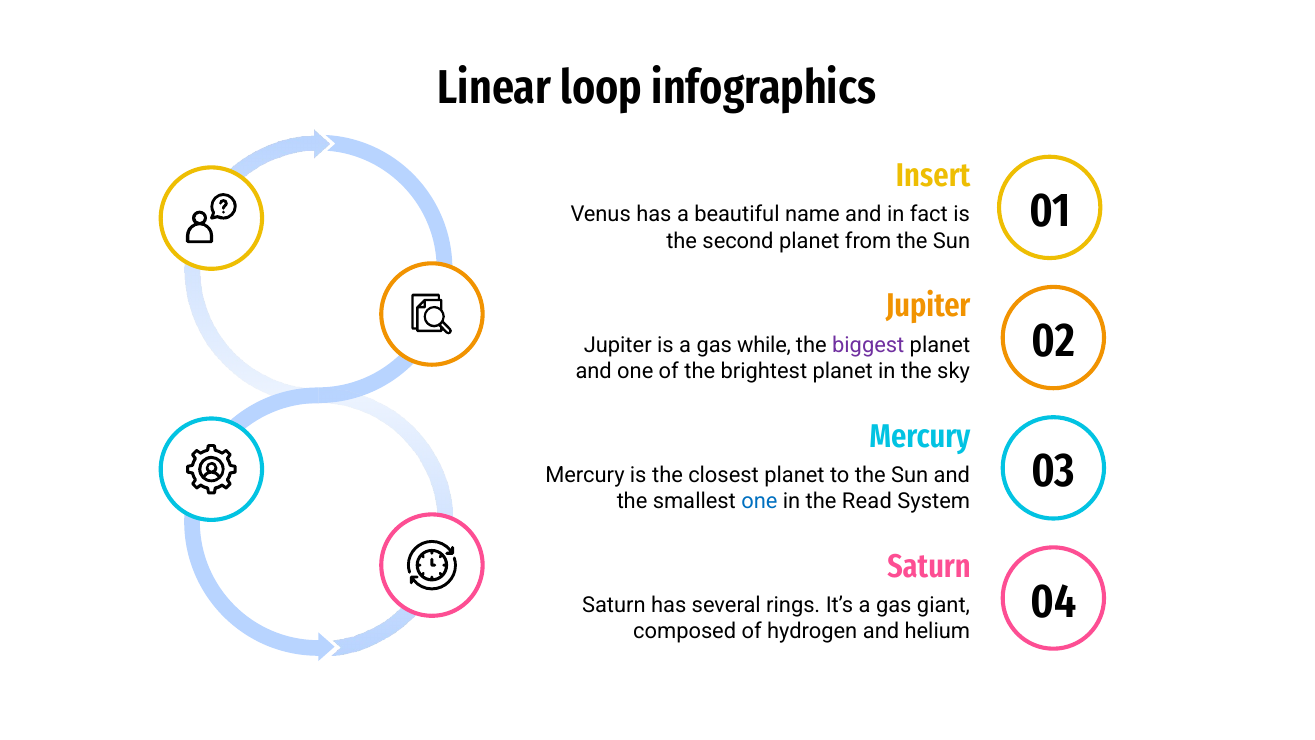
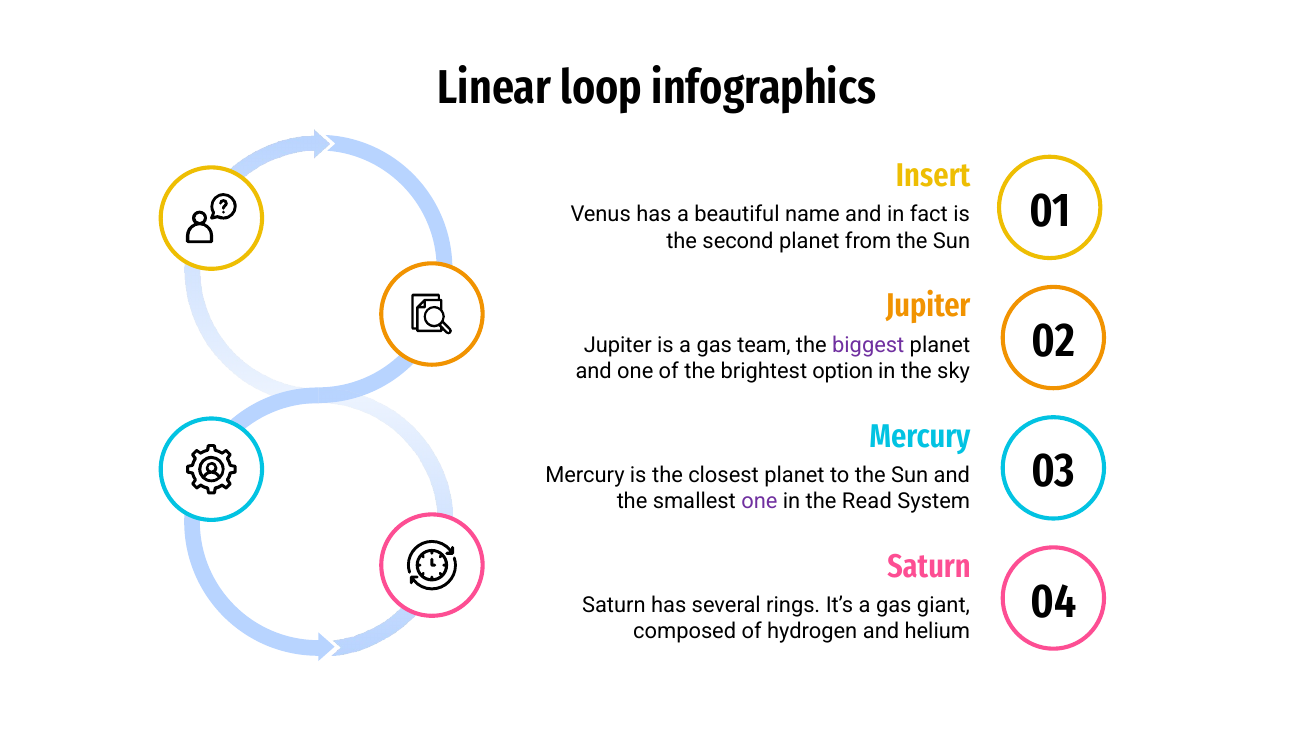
while: while -> team
brightest planet: planet -> option
one at (759, 501) colour: blue -> purple
